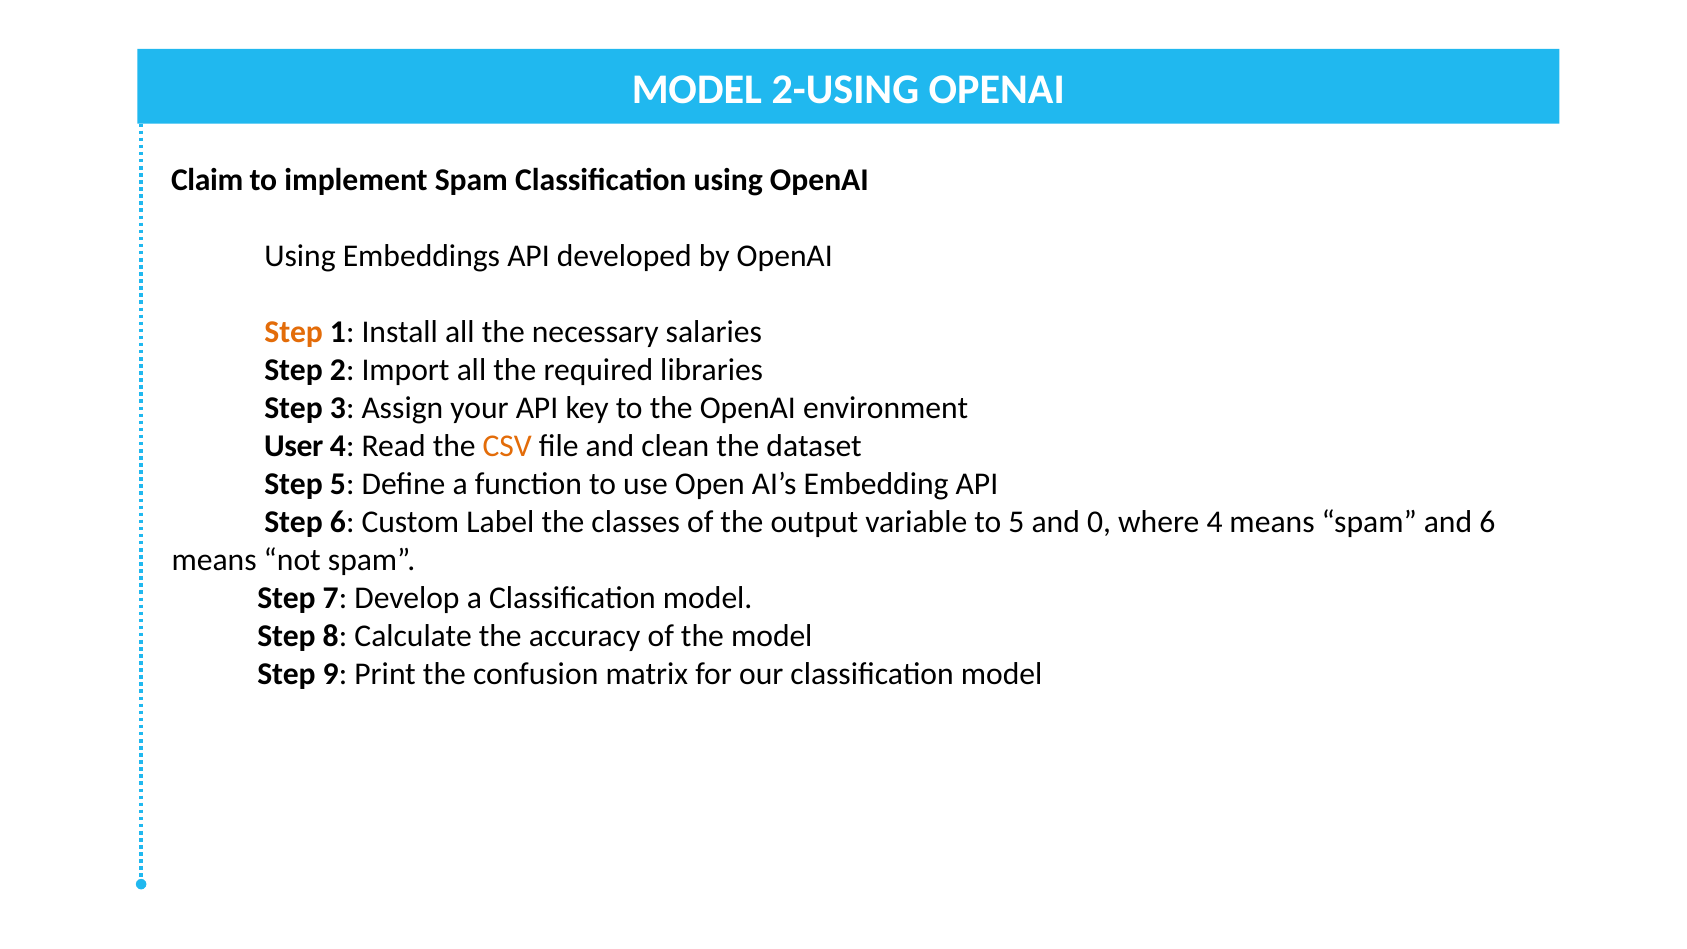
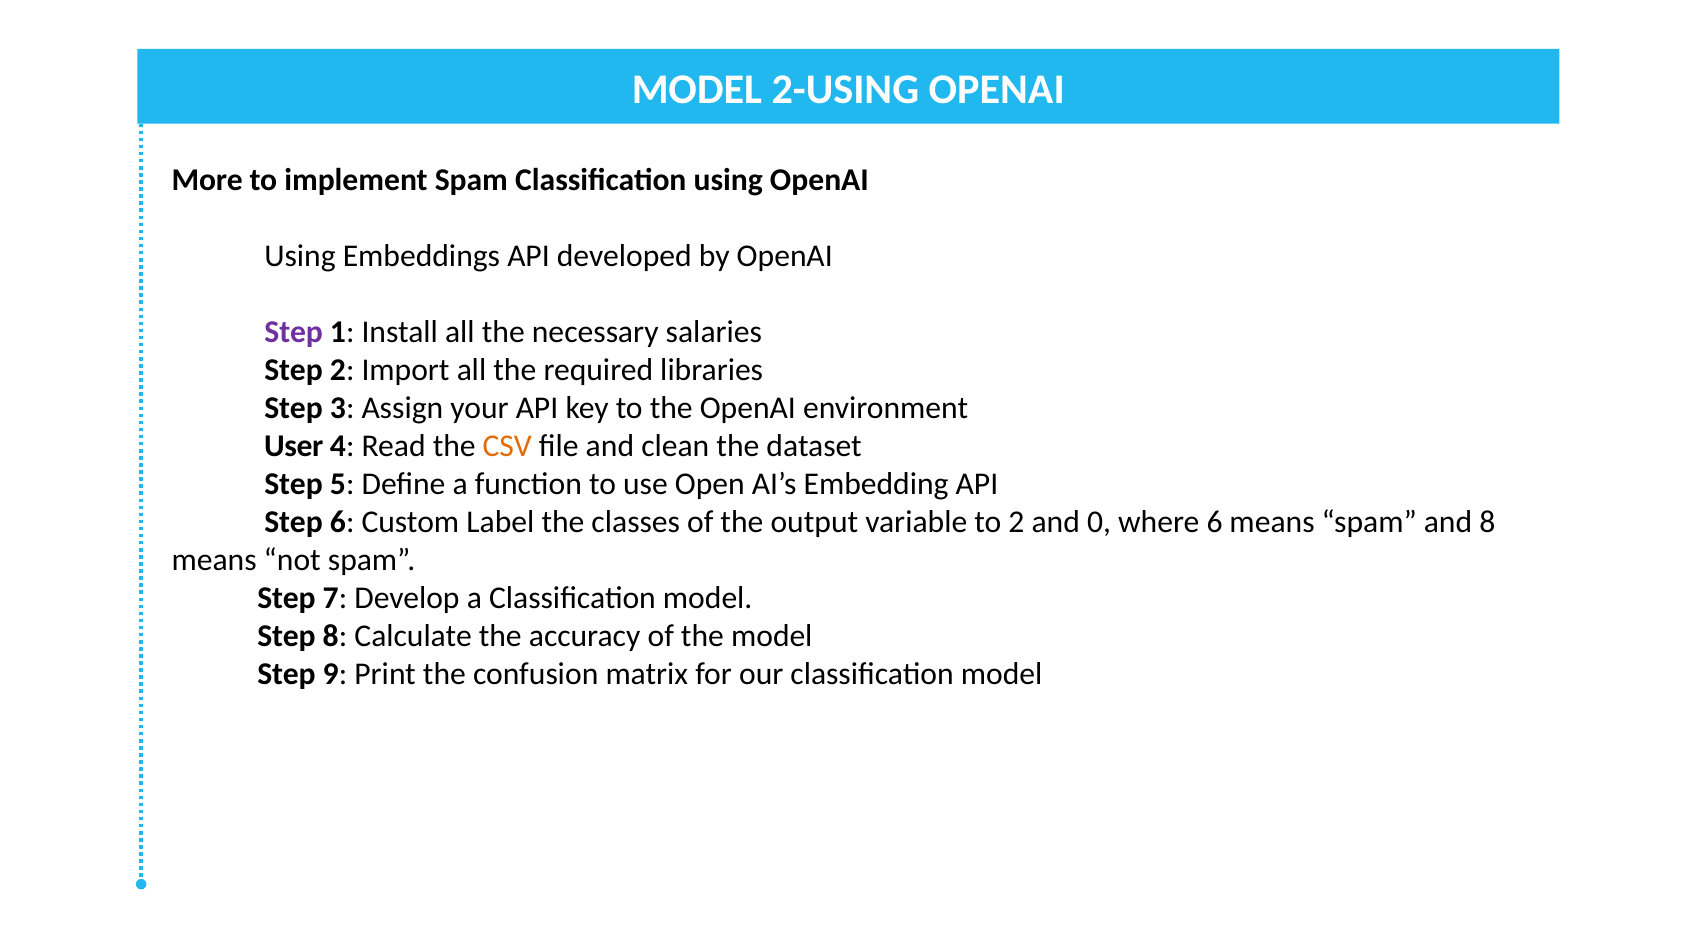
Claim: Claim -> More
Step at (294, 332) colour: orange -> purple
to 5: 5 -> 2
where 4: 4 -> 6
and 6: 6 -> 8
